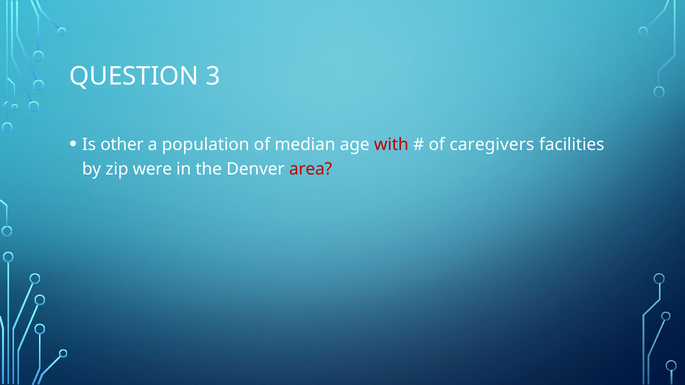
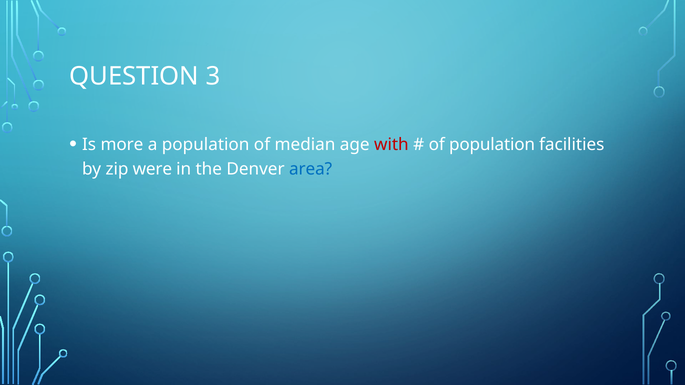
other: other -> more
of caregivers: caregivers -> population
area colour: red -> blue
